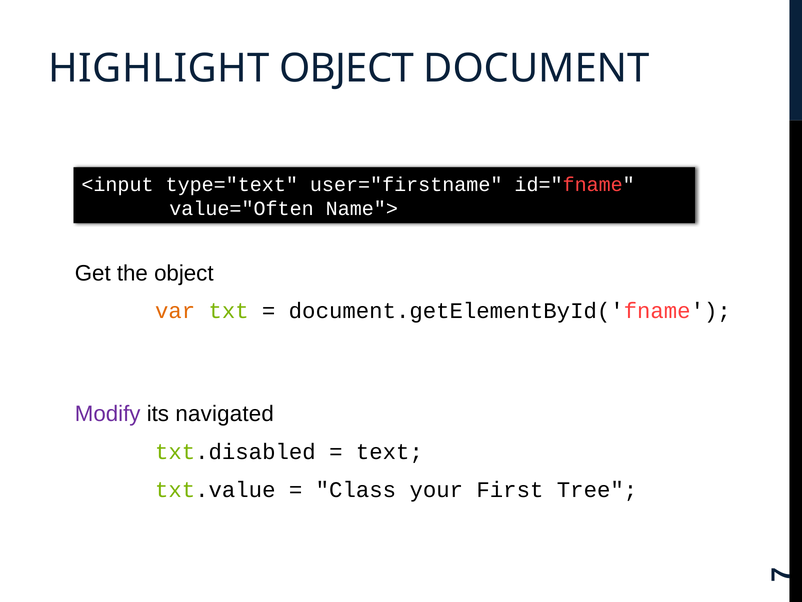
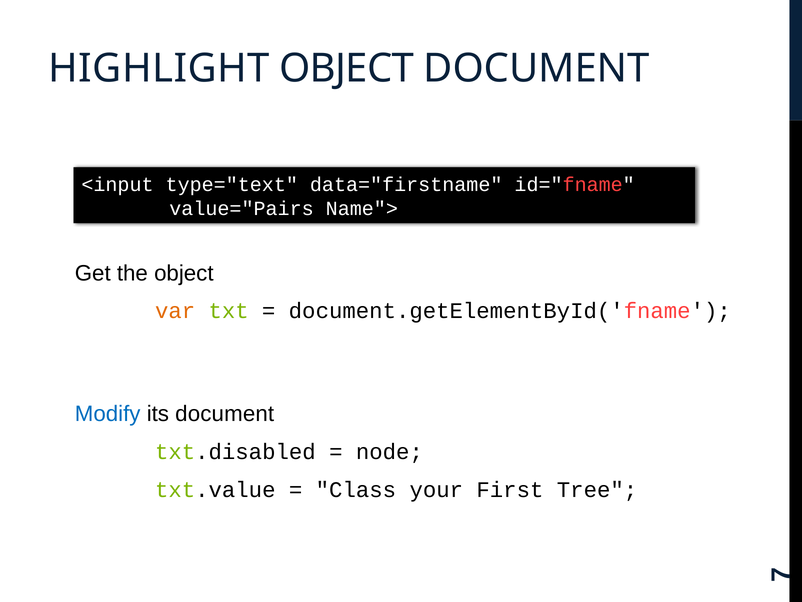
user="firstname: user="firstname -> data="firstname
value="Often: value="Often -> value="Pairs
Modify colour: purple -> blue
its navigated: navigated -> document
text: text -> node
